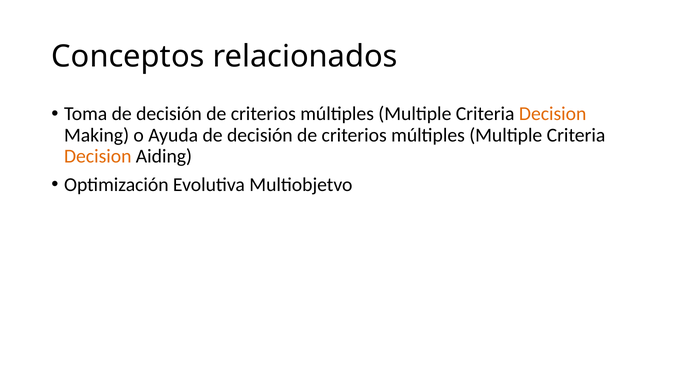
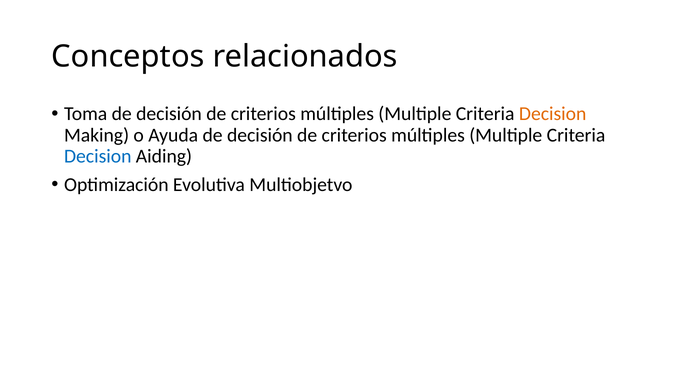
Decision at (98, 156) colour: orange -> blue
